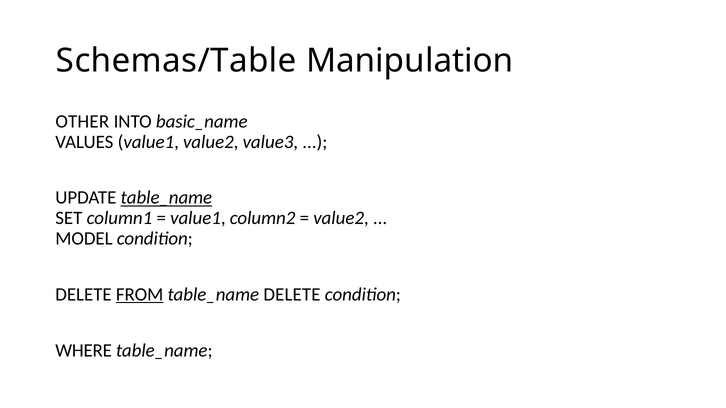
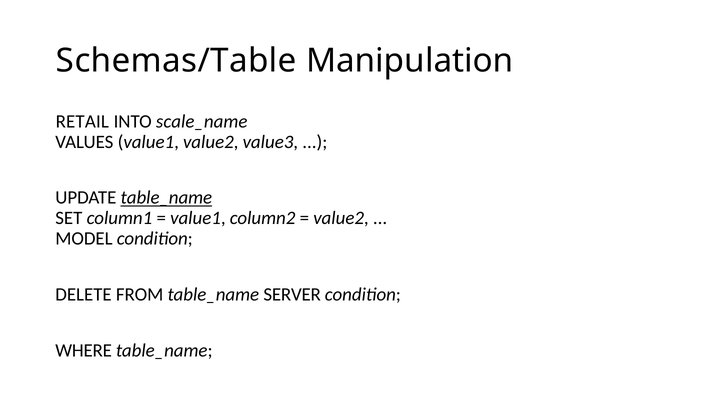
OTHER: OTHER -> RETAIL
basic_name: basic_name -> scale_name
FROM underline: present -> none
table_name DELETE: DELETE -> SERVER
